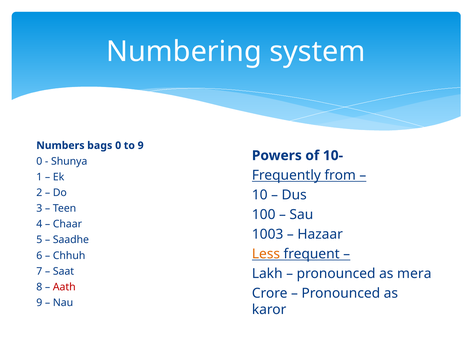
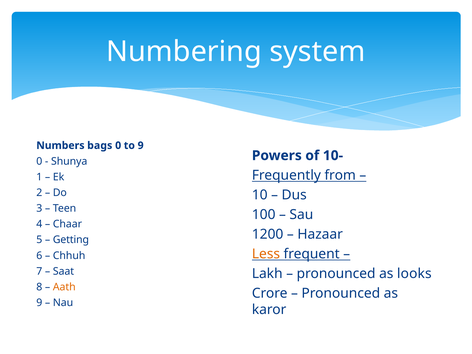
1003: 1003 -> 1200
Saadhe: Saadhe -> Getting
mera: mera -> looks
Aath colour: red -> orange
